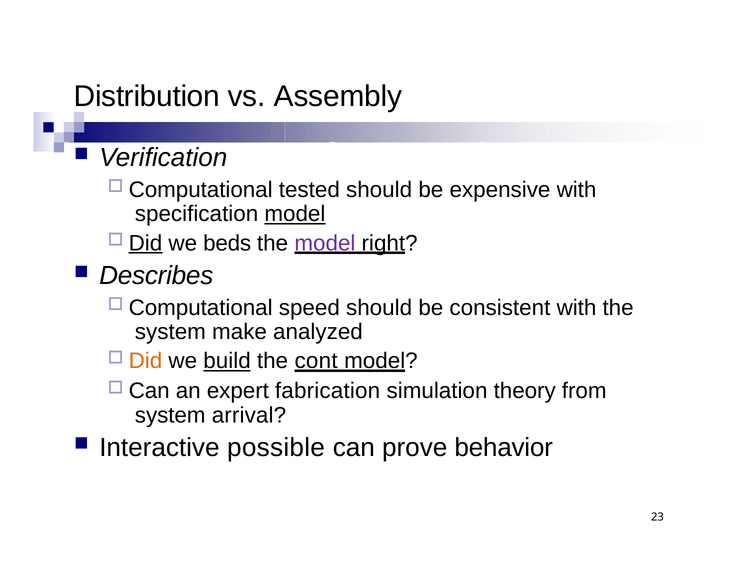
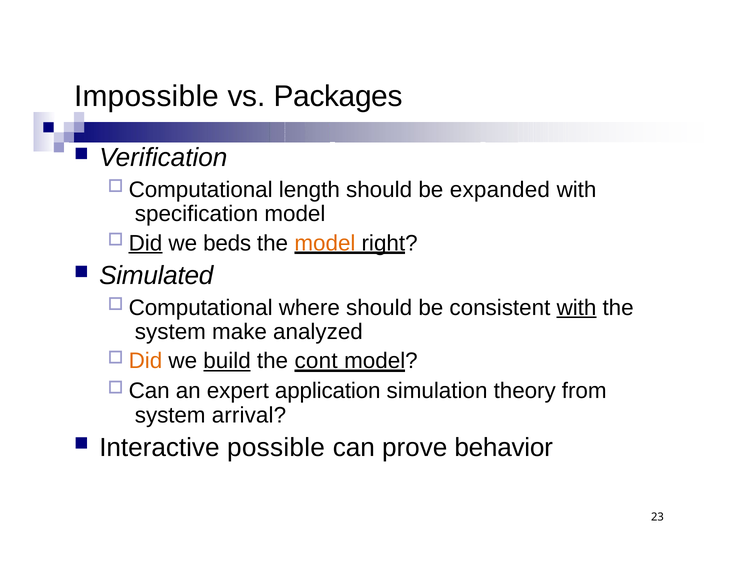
Distribution: Distribution -> Impossible
Assembly: Assembly -> Packages
tested: tested -> length
expensive: expensive -> expanded
model at (295, 214) underline: present -> none
model at (325, 243) colour: purple -> orange
Describes: Describes -> Simulated
speed: speed -> where
with at (577, 308) underline: none -> present
fabrication: fabrication -> application
